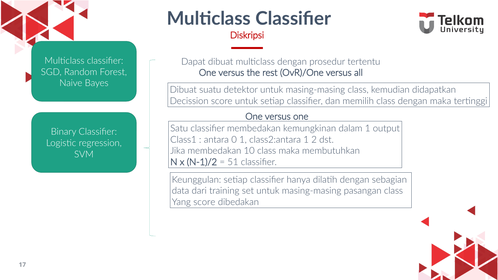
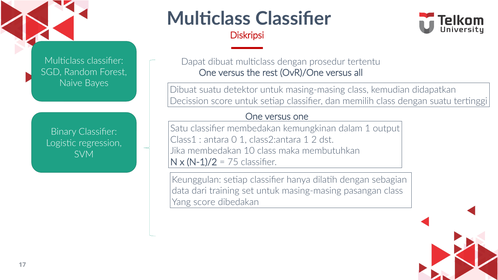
dengan maka: maka -> suatu
51: 51 -> 75
